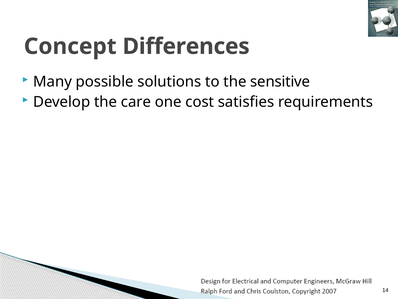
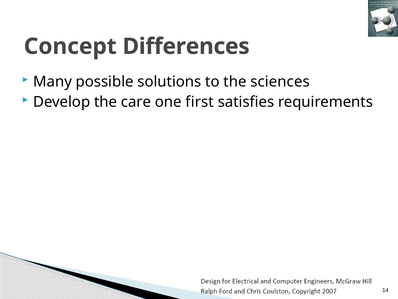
sensitive: sensitive -> sciences
cost: cost -> first
